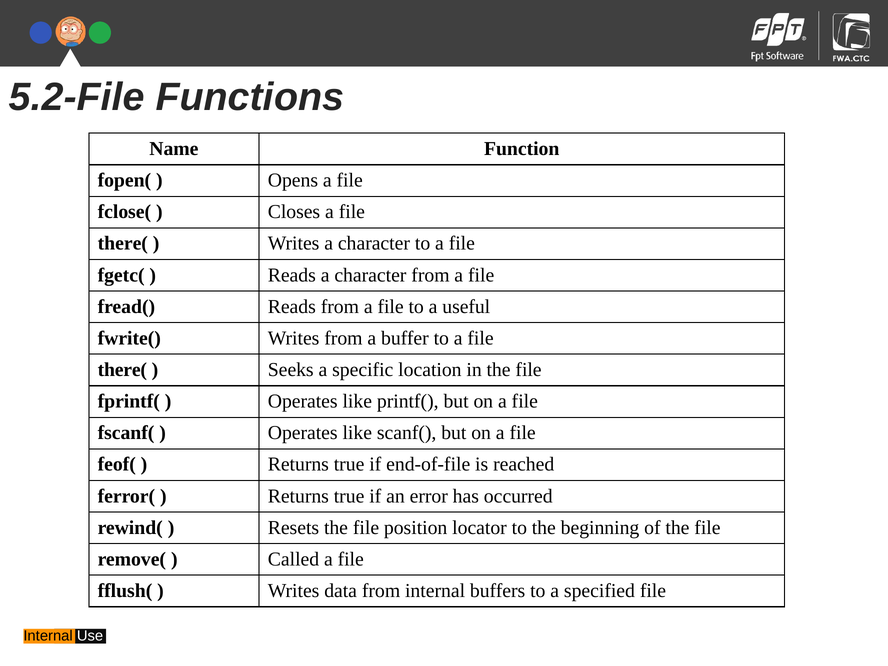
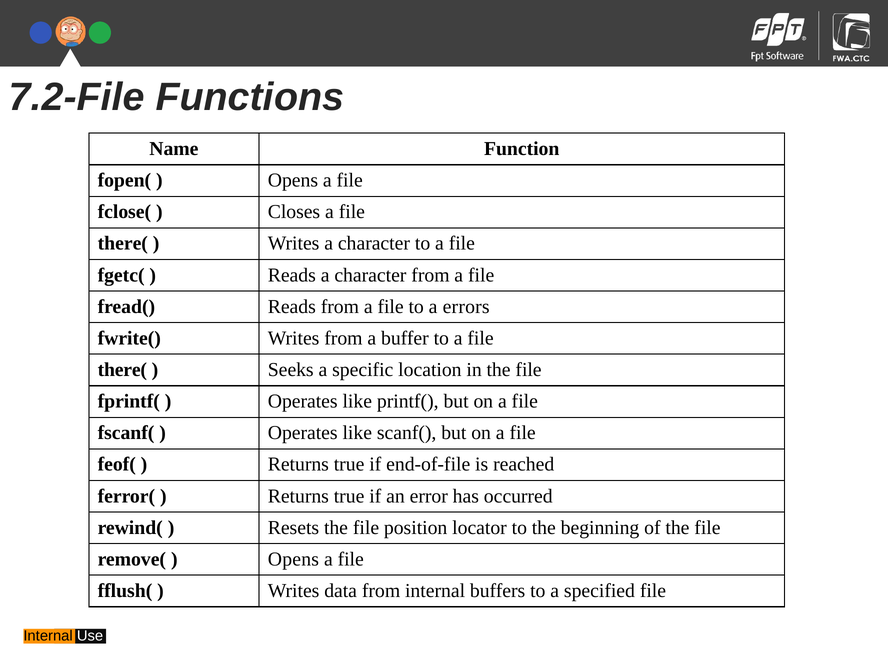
5.2-File: 5.2-File -> 7.2-File
useful: useful -> errors
Called at (294, 559): Called -> Opens
